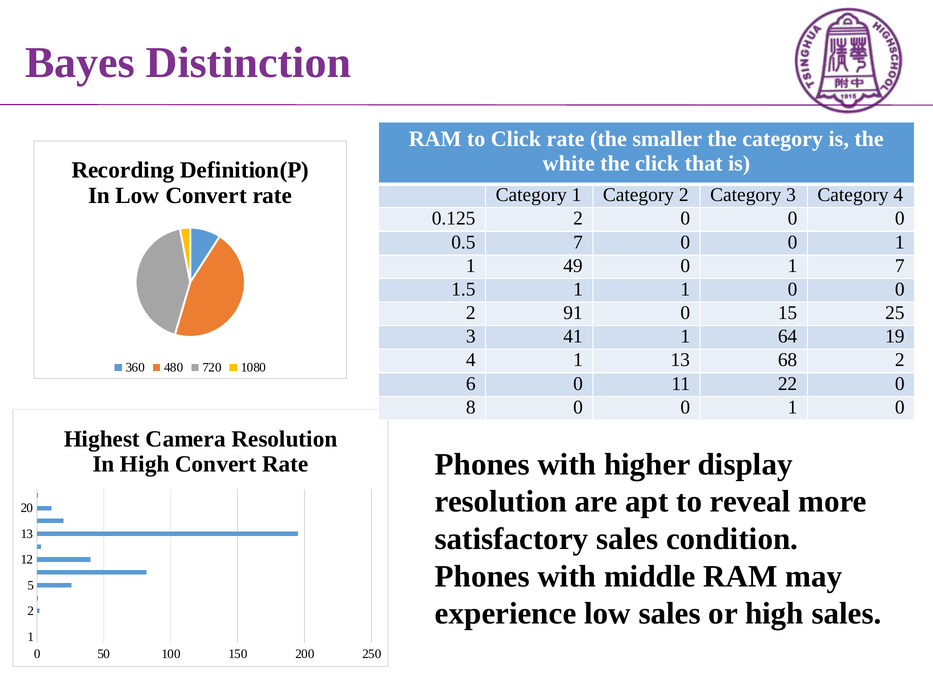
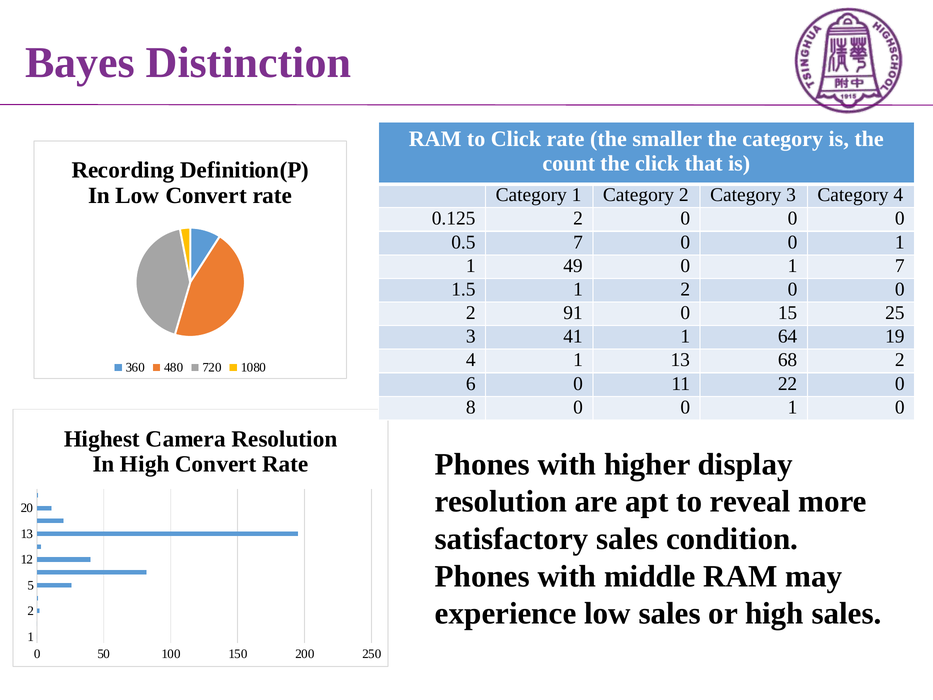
white: white -> count
1.5 1 1: 1 -> 2
